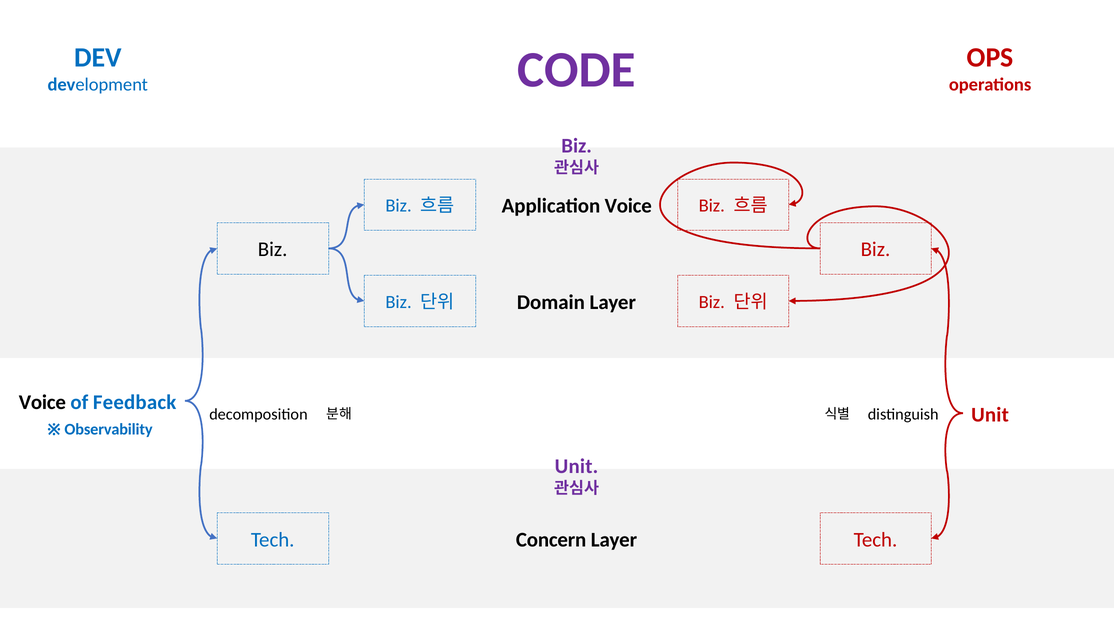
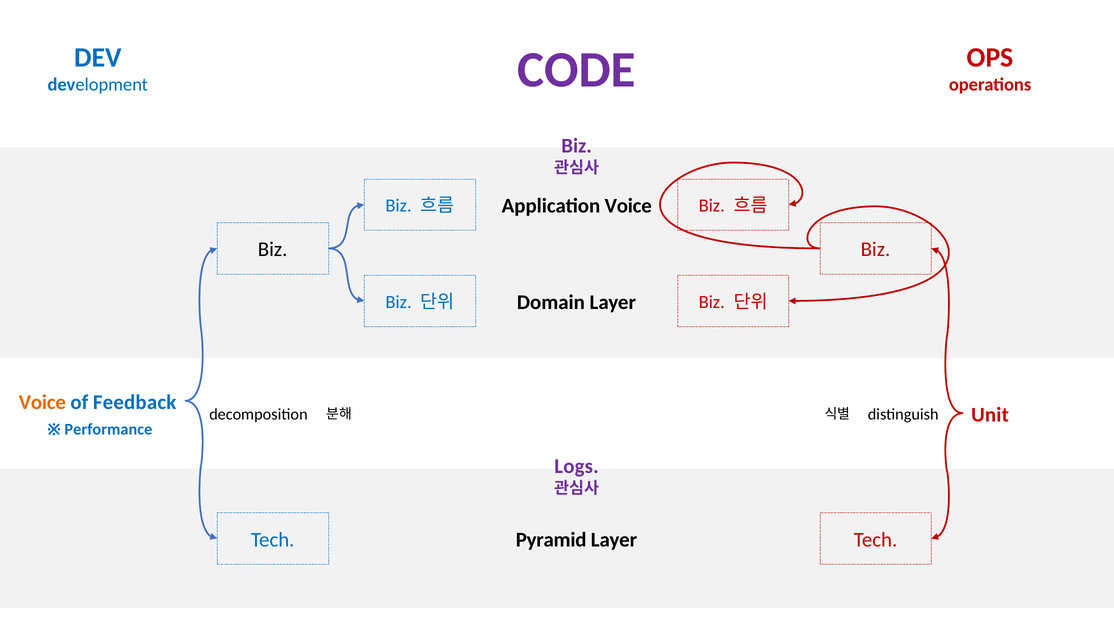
Voice at (42, 402) colour: black -> orange
Observability: Observability -> Performance
Unit at (577, 466): Unit -> Logs
Concern: Concern -> Pyramid
